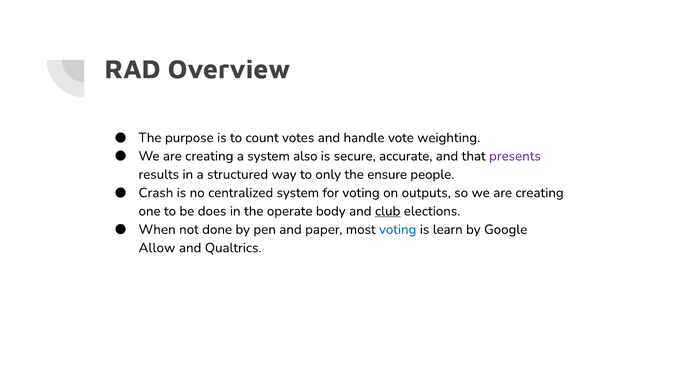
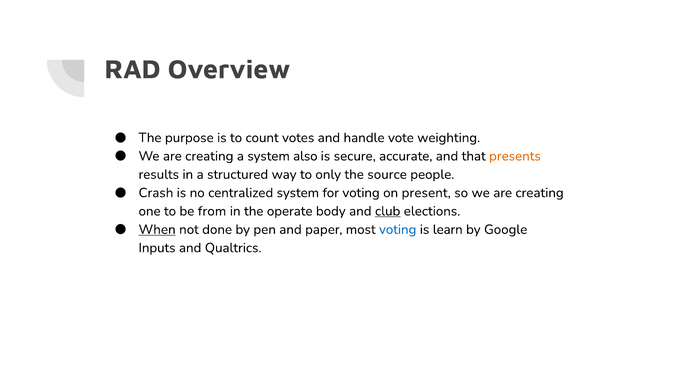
presents colour: purple -> orange
ensure: ensure -> source
outputs: outputs -> present
does: does -> from
When underline: none -> present
Allow: Allow -> Inputs
